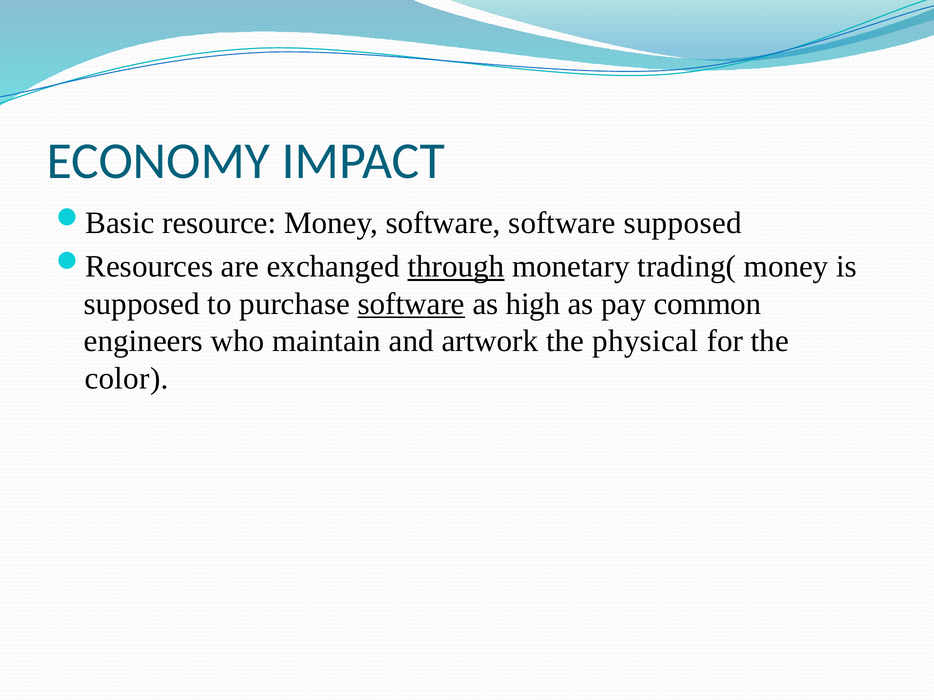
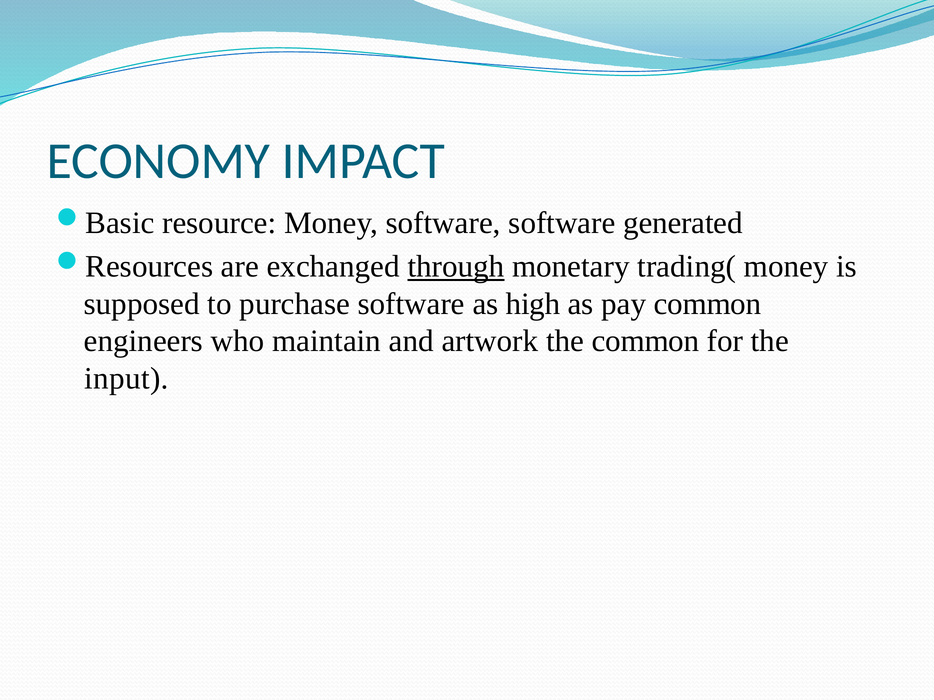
software supposed: supposed -> generated
software at (411, 304) underline: present -> none
the physical: physical -> common
color: color -> input
